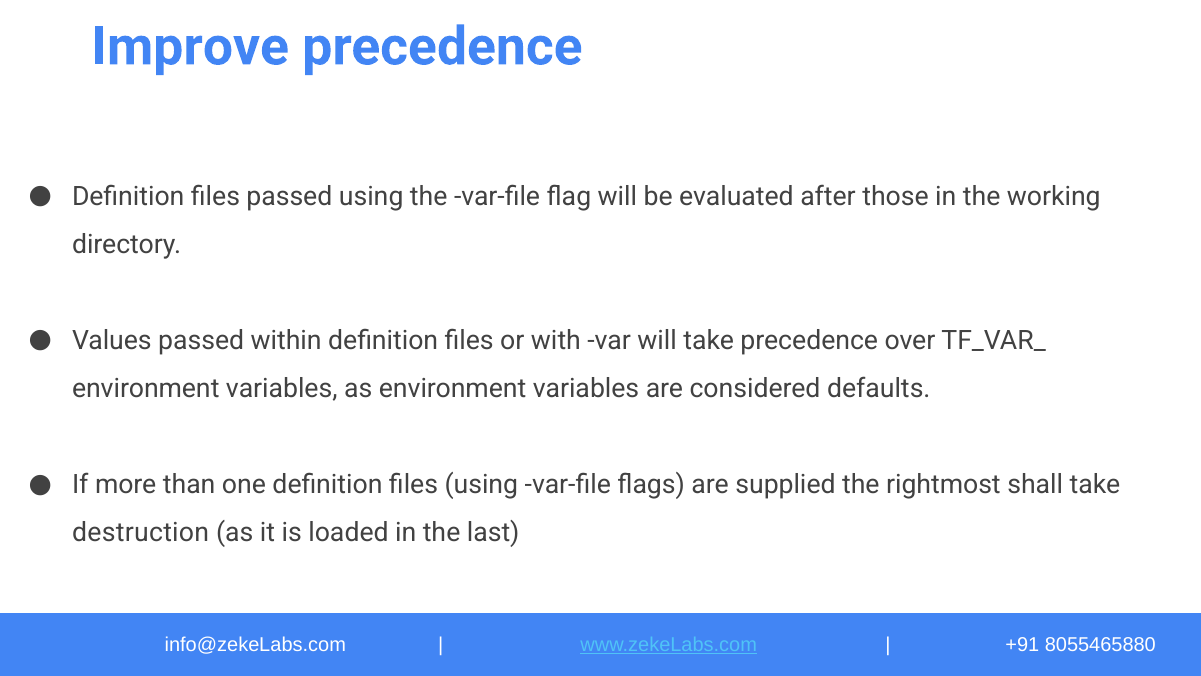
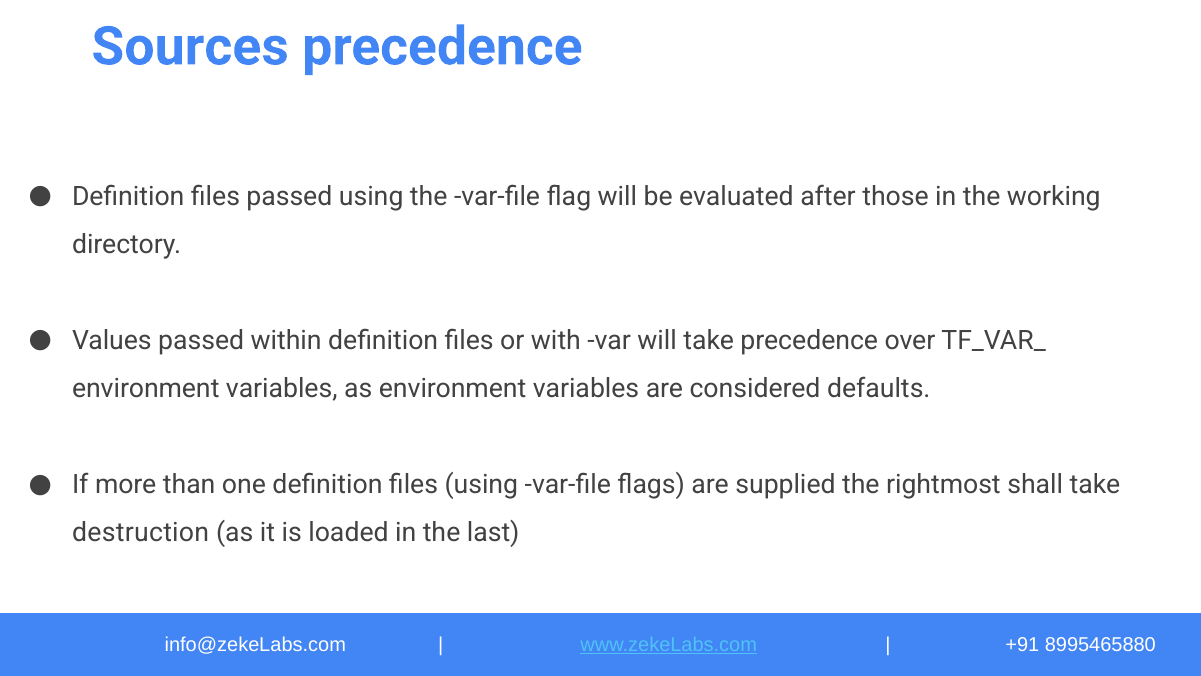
Improve: Improve -> Sources
8055465880: 8055465880 -> 8995465880
